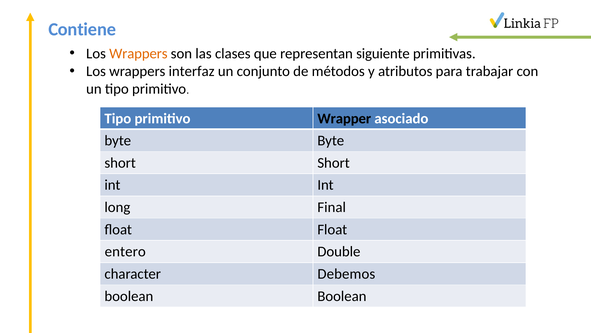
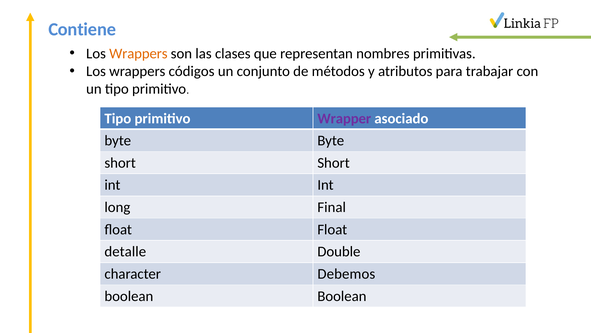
siguiente: siguiente -> nombres
interfaz: interfaz -> códigos
Wrapper colour: black -> purple
entero: entero -> detalle
